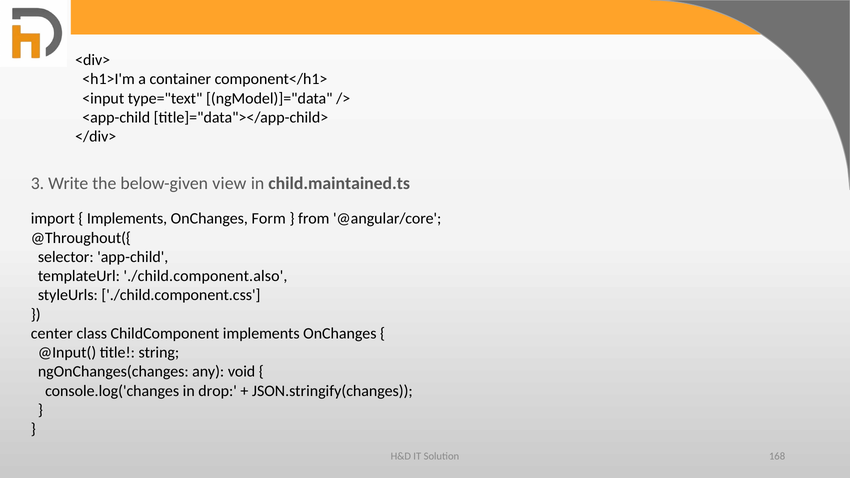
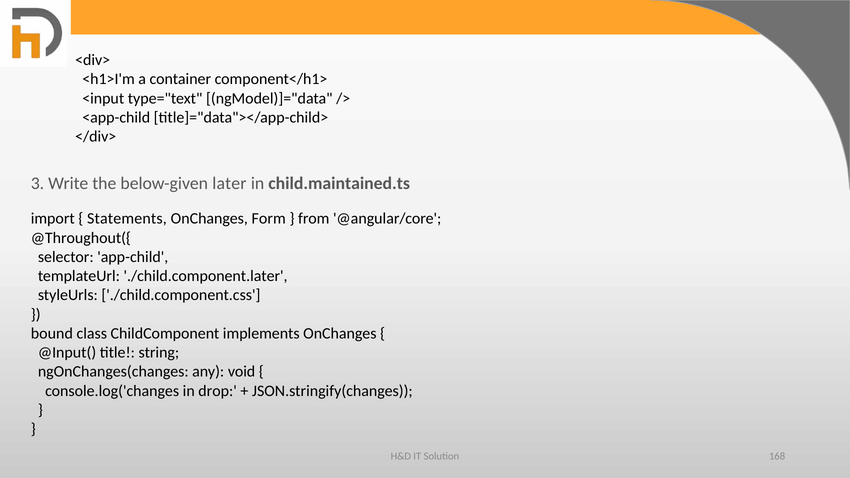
view: view -> later
Implements at (127, 219): Implements -> Statements
./child.component.also: ./child.component.also -> ./child.component.later
center: center -> bound
